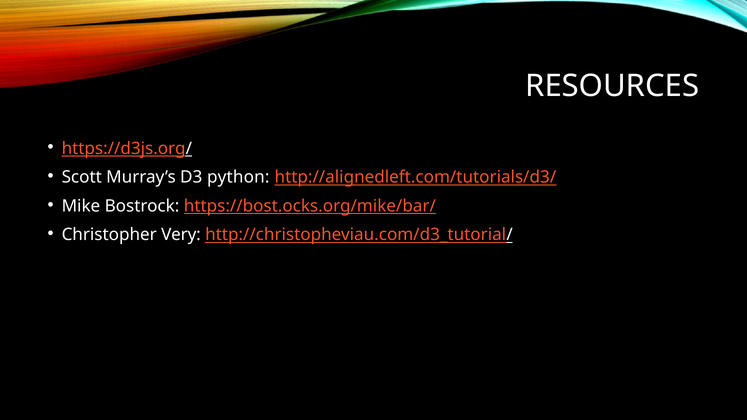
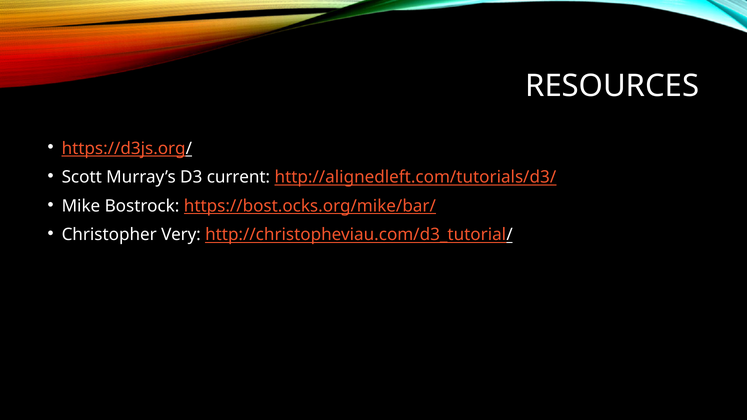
python: python -> current
